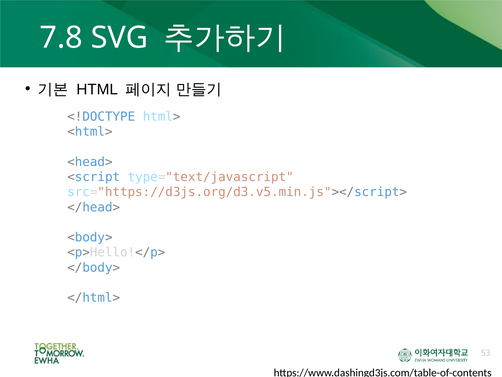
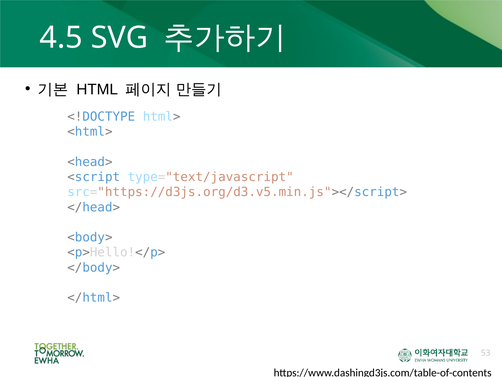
7.8: 7.8 -> 4.5
